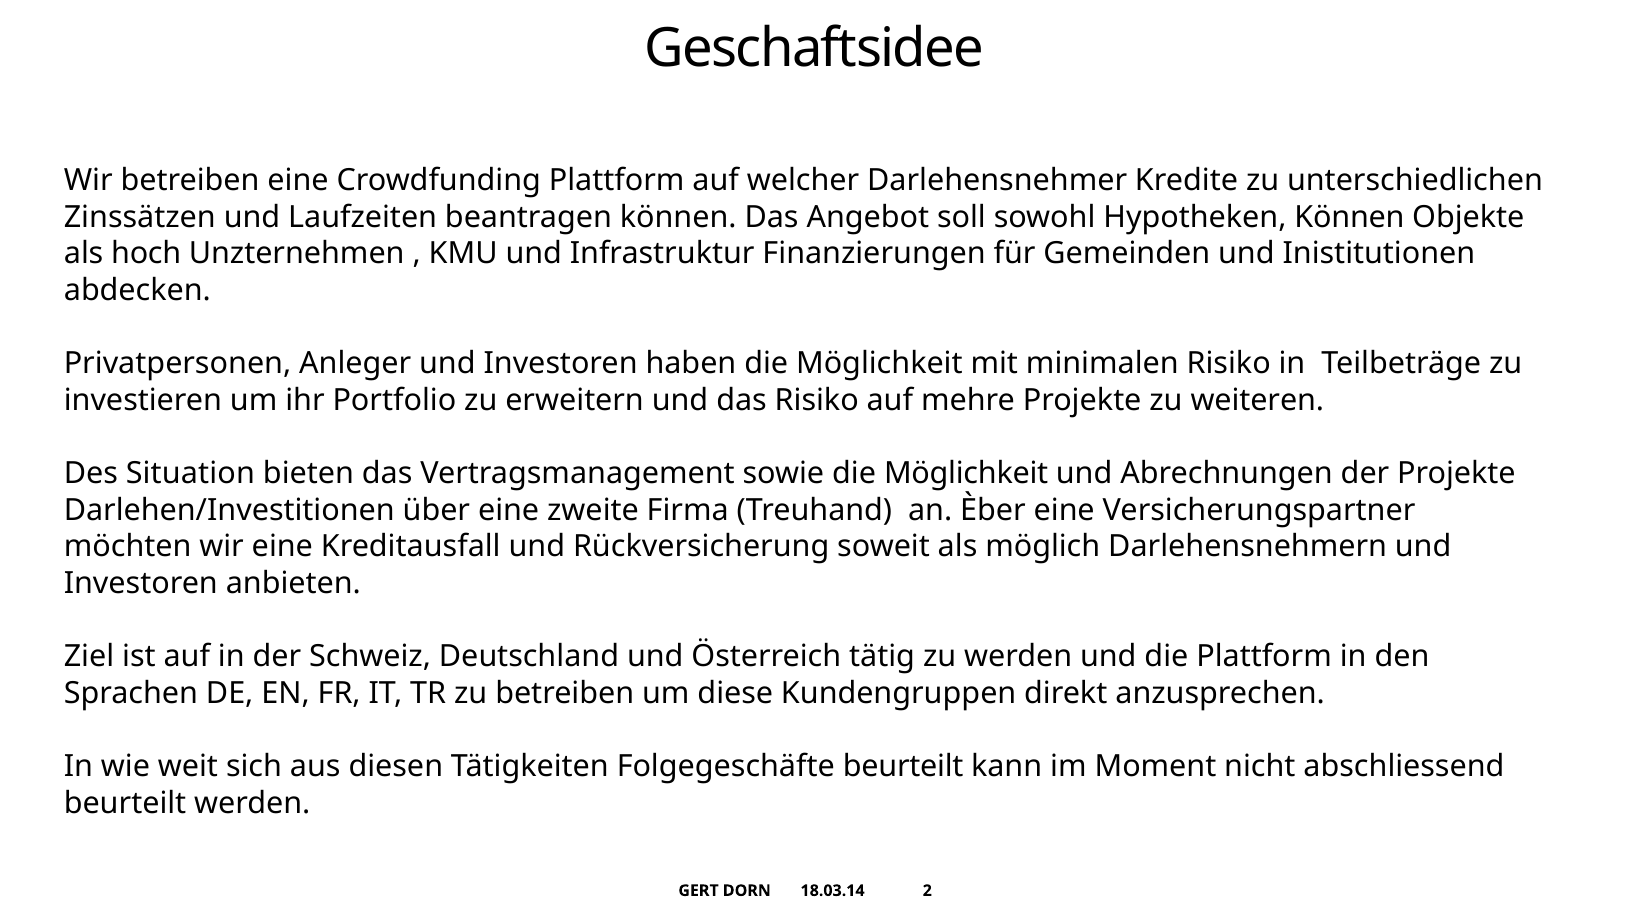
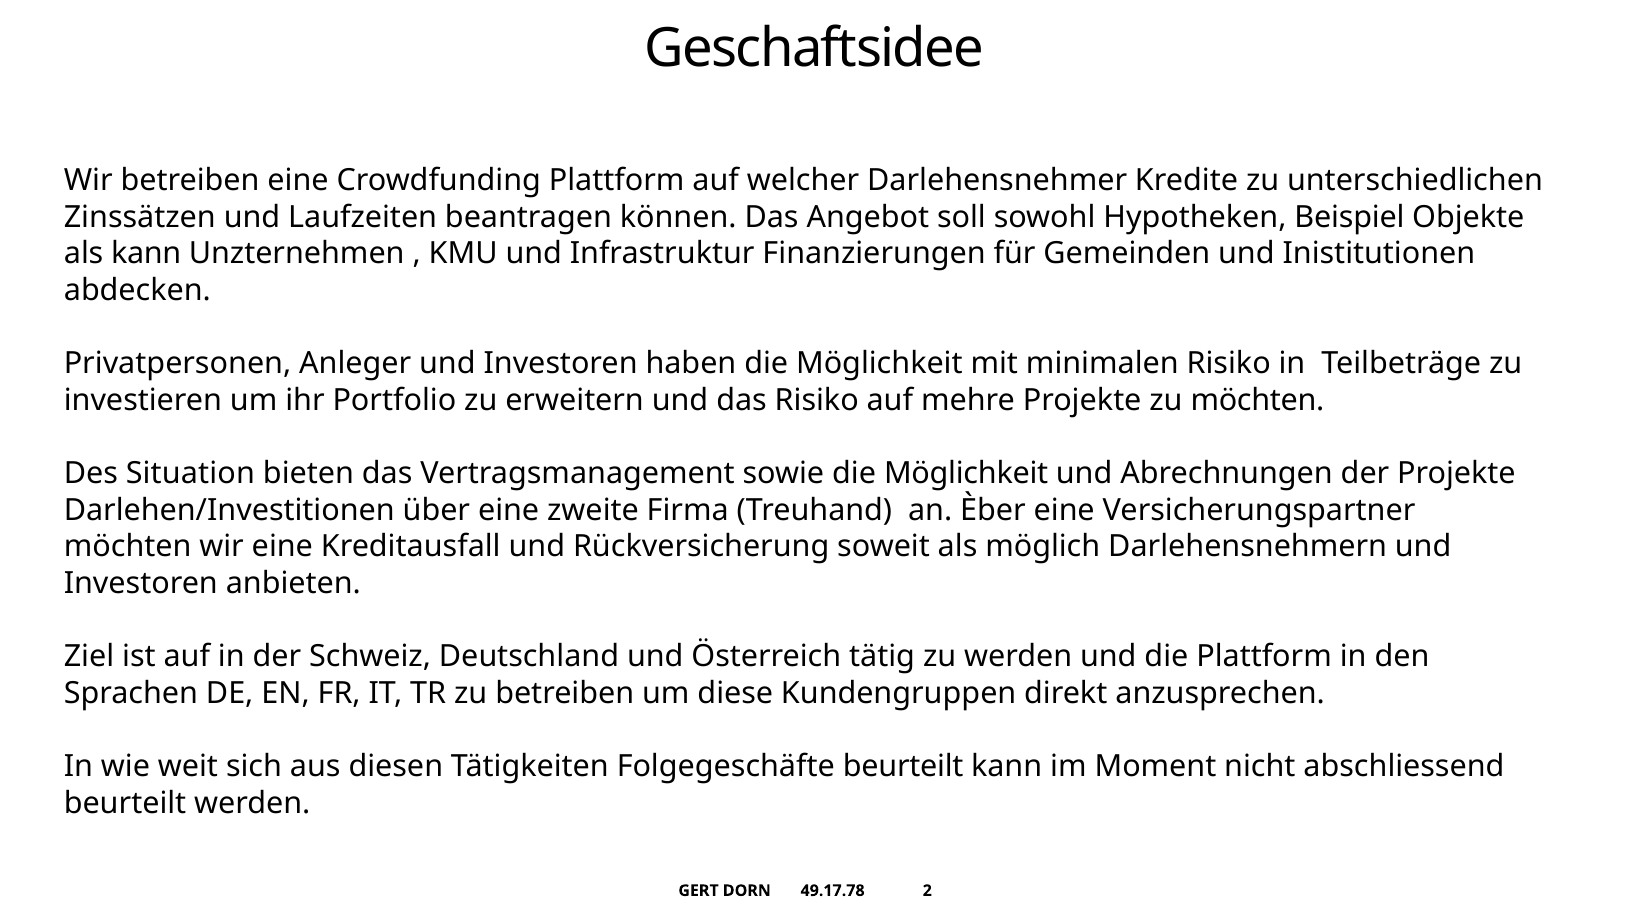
Hypotheken Können: Können -> Beispiel
als hoch: hoch -> kann
zu weiteren: weiteren -> möchten
18.03.14: 18.03.14 -> 49.17.78
